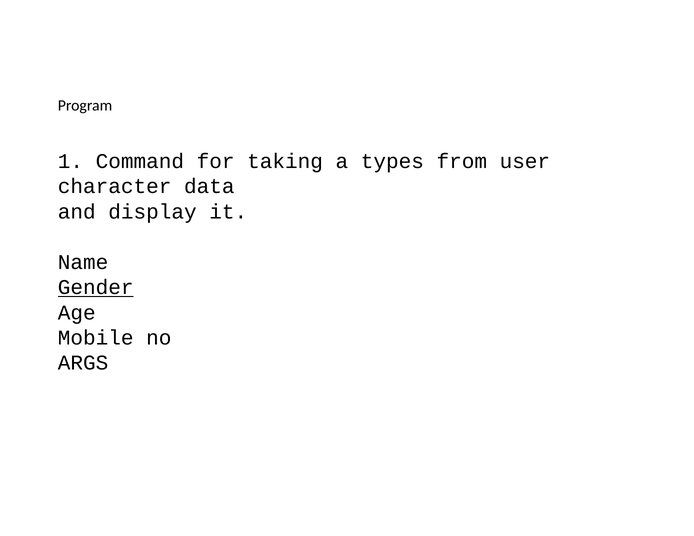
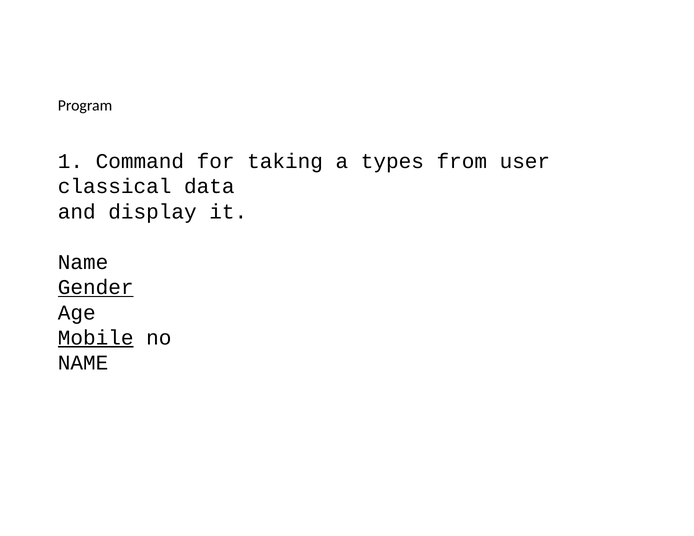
character: character -> classical
Mobile underline: none -> present
ARGS at (83, 363): ARGS -> NAME
